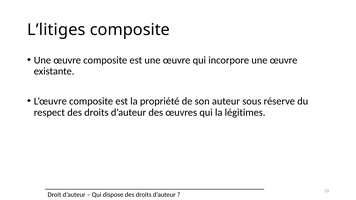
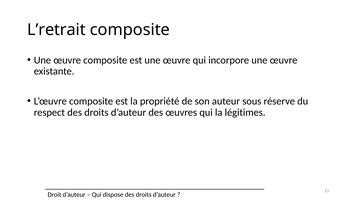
L’litiges: L’litiges -> L’retrait
